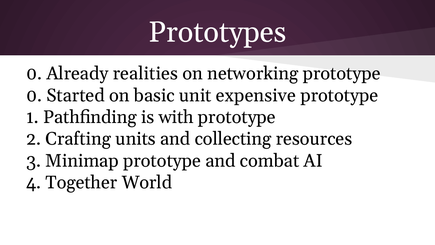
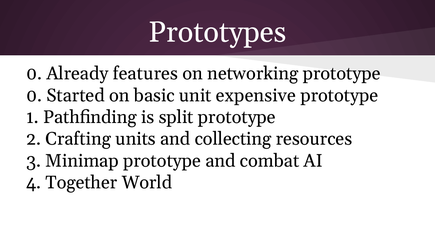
realities: realities -> features
with: with -> split
